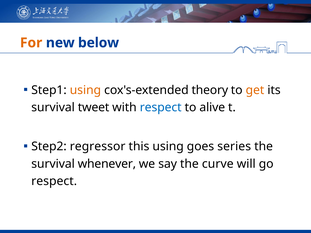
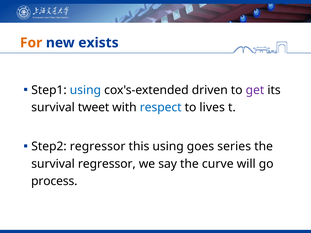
below: below -> exists
using at (85, 90) colour: orange -> blue
theory: theory -> driven
get colour: orange -> purple
alive: alive -> lives
survival whenever: whenever -> regressor
respect at (54, 181): respect -> process
